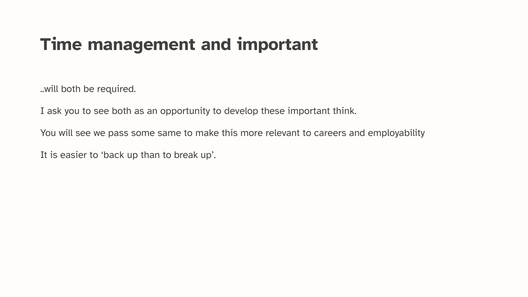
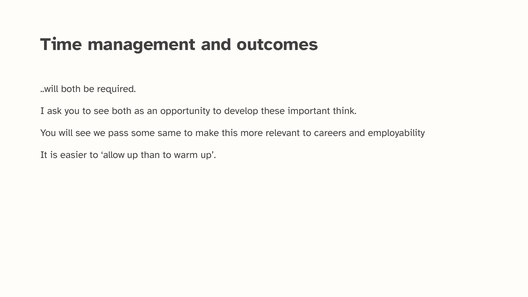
and important: important -> outcomes
back: back -> allow
break: break -> warm
